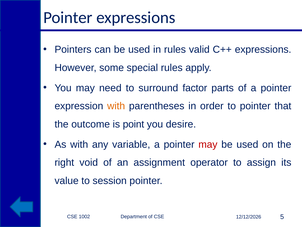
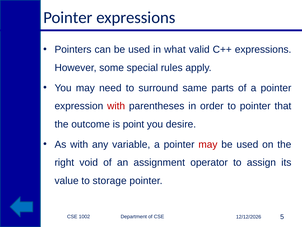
in rules: rules -> what
factor: factor -> same
with at (116, 106) colour: orange -> red
session: session -> storage
